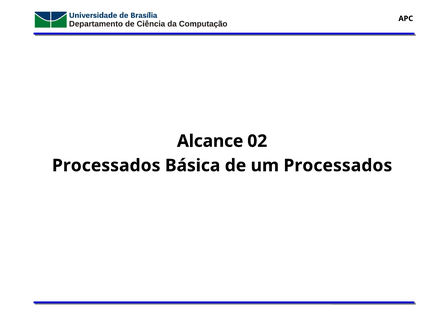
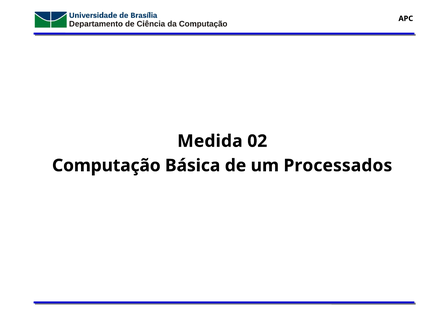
Alcance: Alcance -> Medida
Processados at (106, 166): Processados -> Computação
